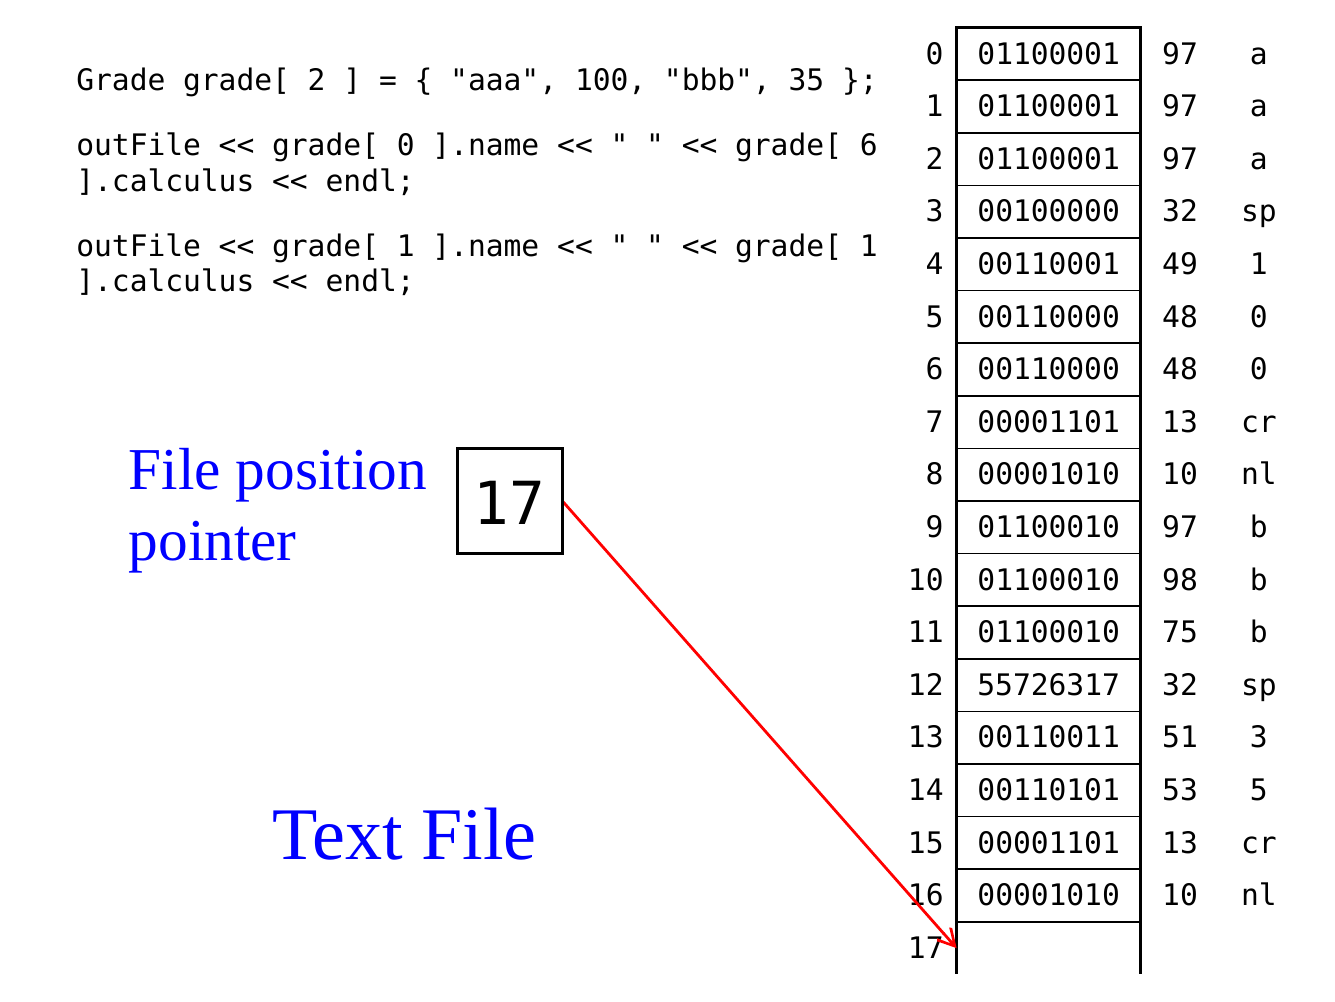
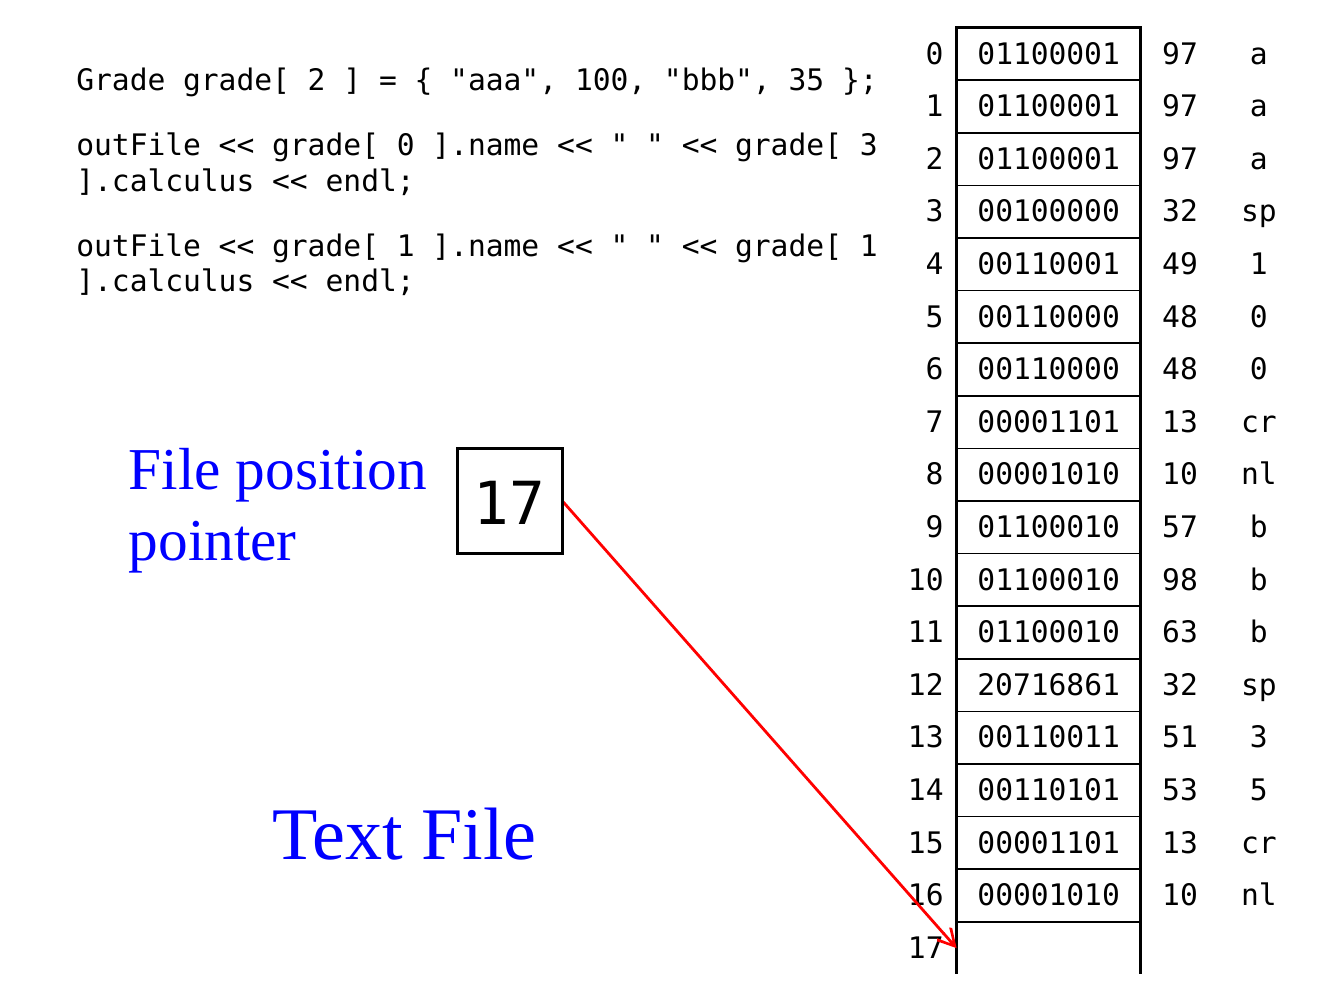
grade[ 6: 6 -> 3
01100010 97: 97 -> 57
75: 75 -> 63
55726317: 55726317 -> 20716861
